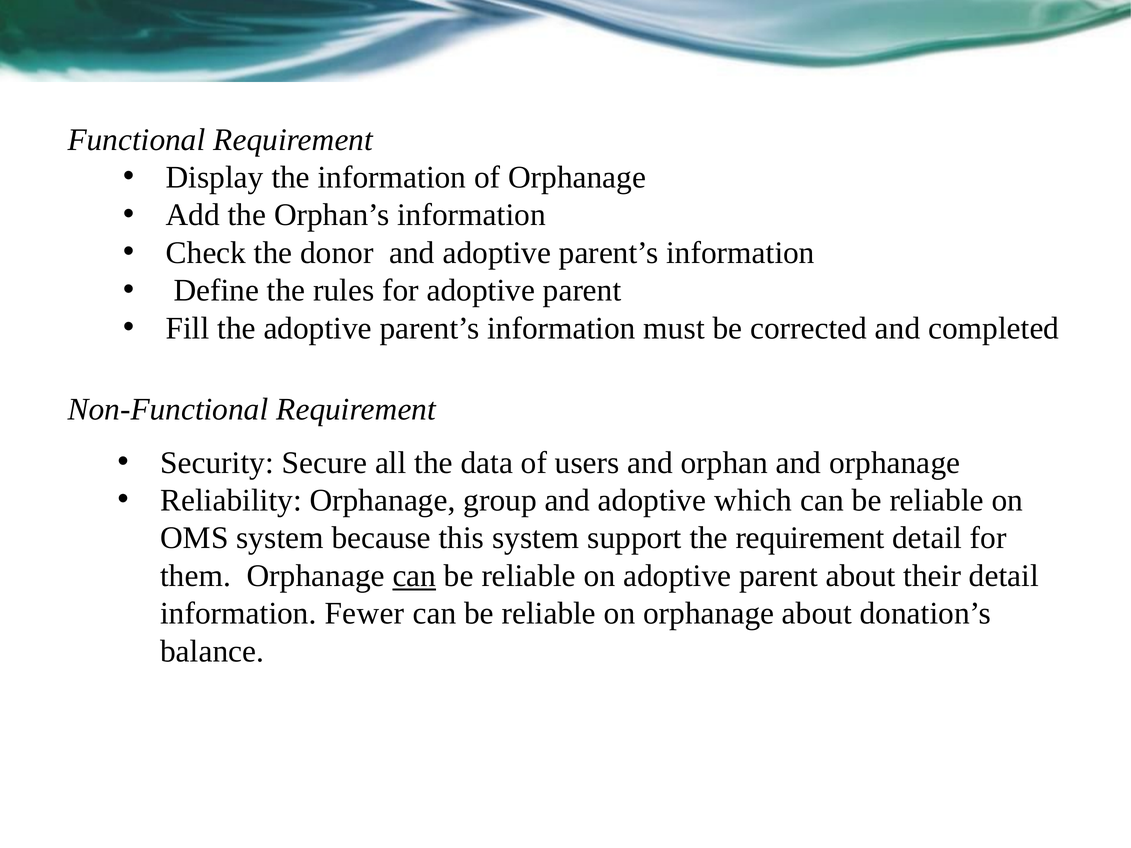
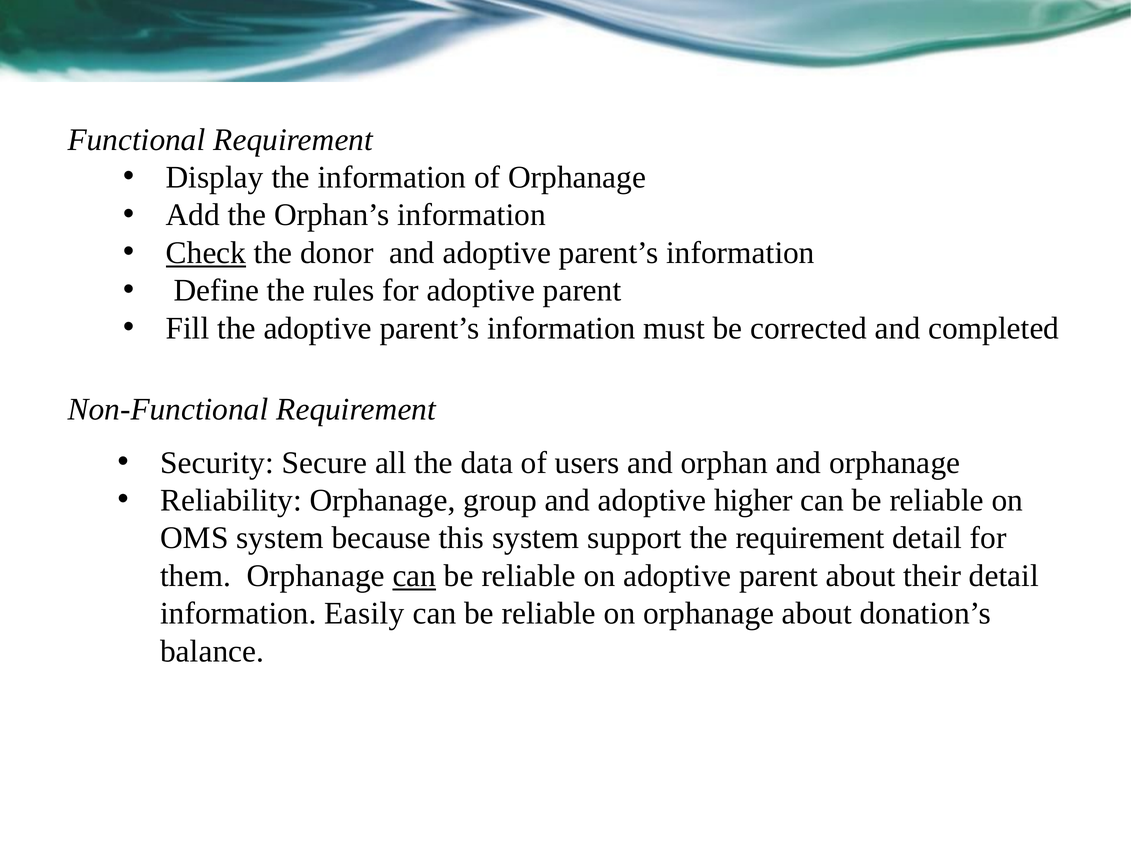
Check underline: none -> present
which: which -> higher
Fewer: Fewer -> Easily
